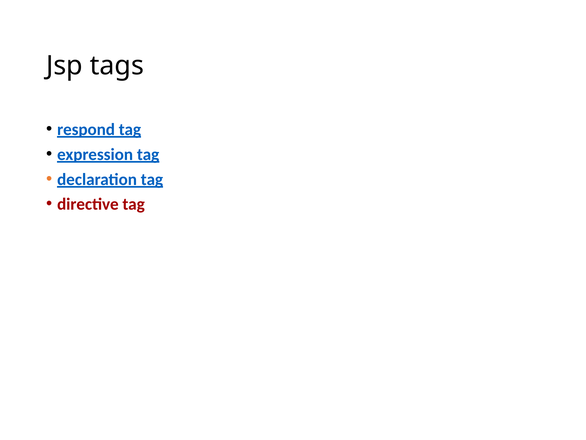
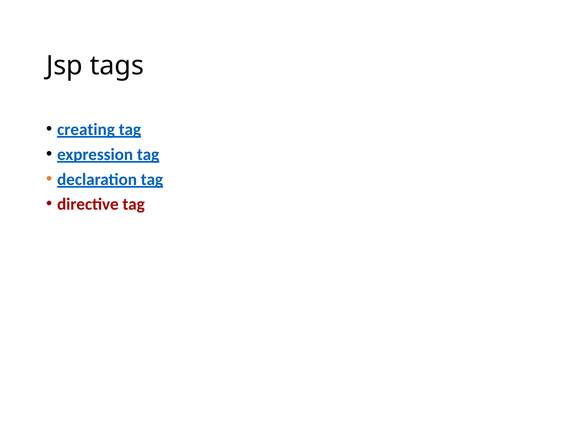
respond: respond -> creating
